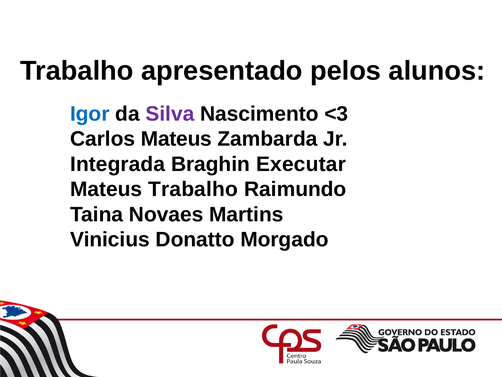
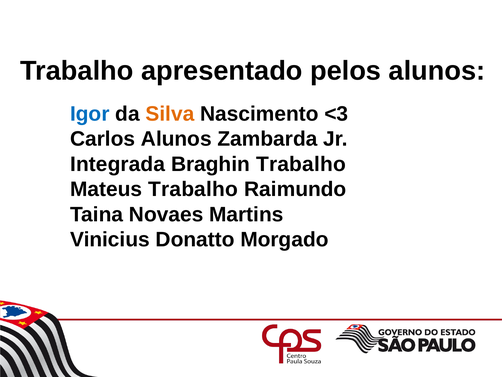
Silva colour: purple -> orange
Carlos Mateus: Mateus -> Alunos
Braghin Executar: Executar -> Trabalho
